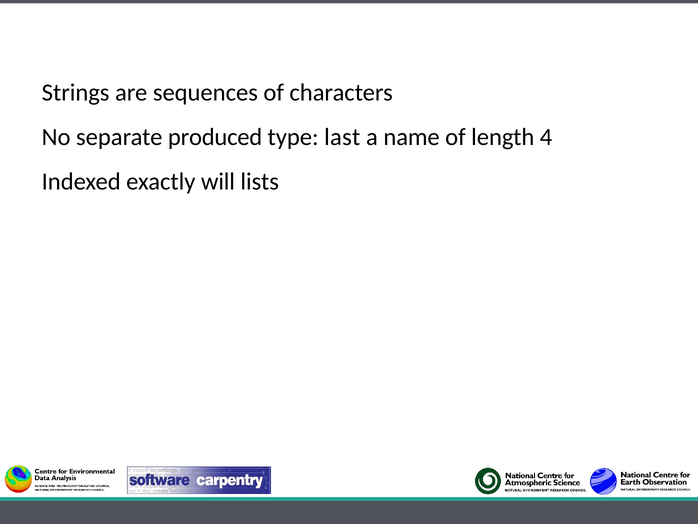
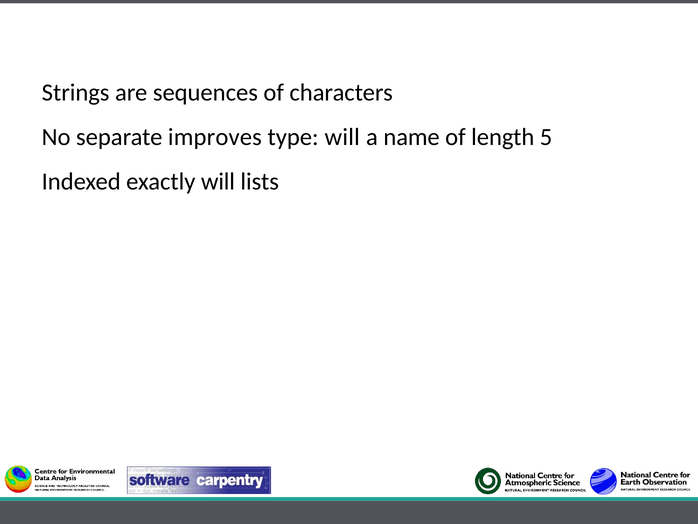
produced: produced -> improves
type last: last -> will
4: 4 -> 5
